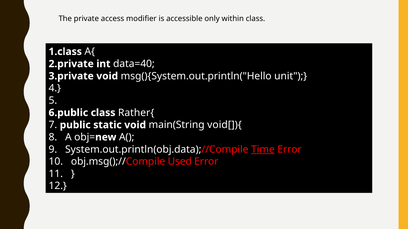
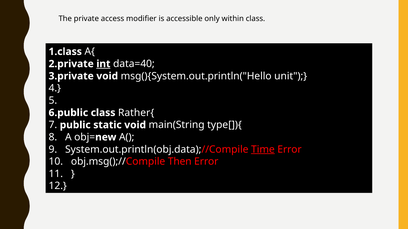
int underline: none -> present
void[]){: void[]){ -> type[]){
Used: Used -> Then
